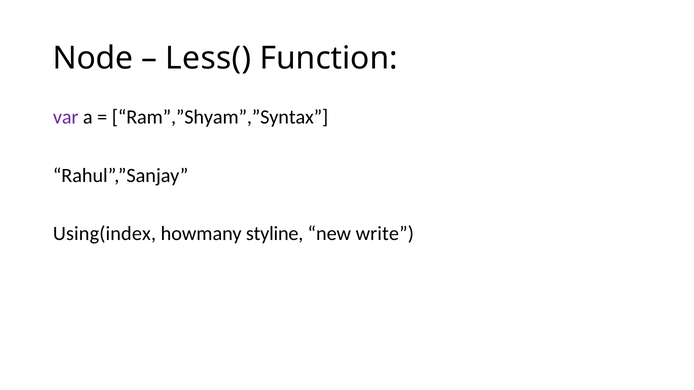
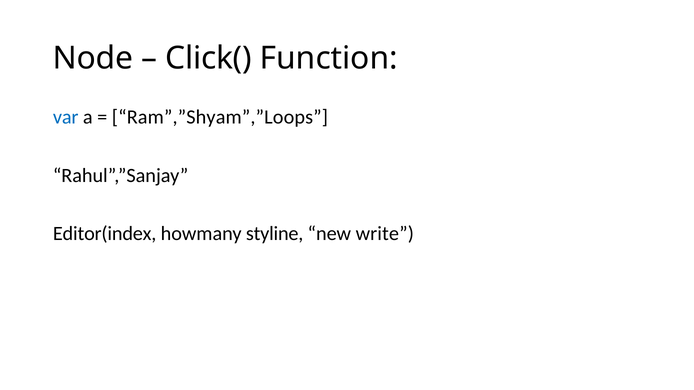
Less(: Less( -> Click(
var colour: purple -> blue
Ram”,”Shyam”,”Syntax: Ram”,”Shyam”,”Syntax -> Ram”,”Shyam”,”Loops
Using(index: Using(index -> Editor(index
